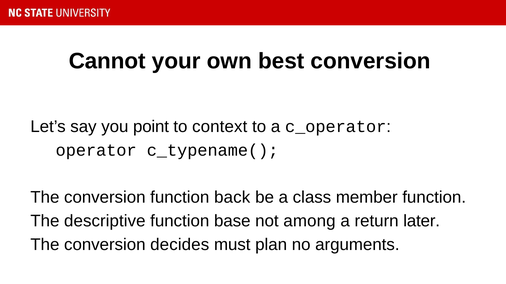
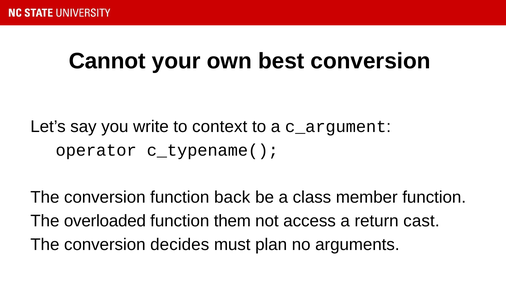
point: point -> write
c_operator: c_operator -> c_argument
descriptive: descriptive -> overloaded
base: base -> them
among: among -> access
later: later -> cast
